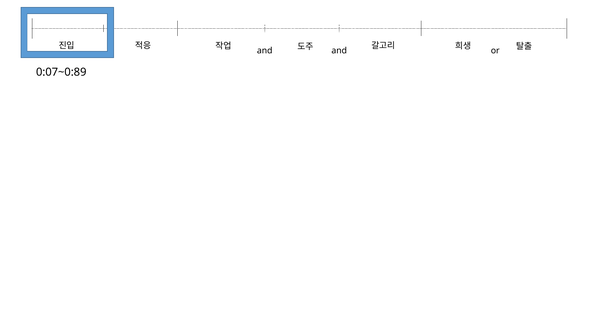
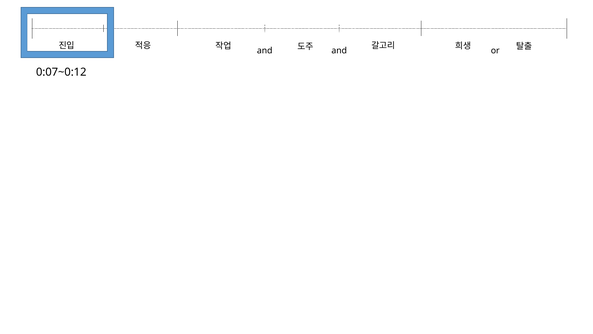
0:07~0:89: 0:07~0:89 -> 0:07~0:12
